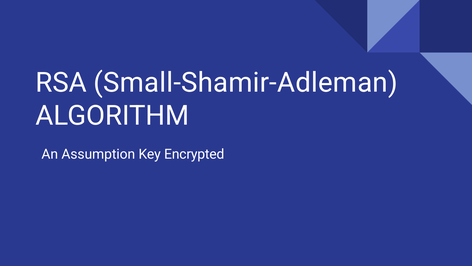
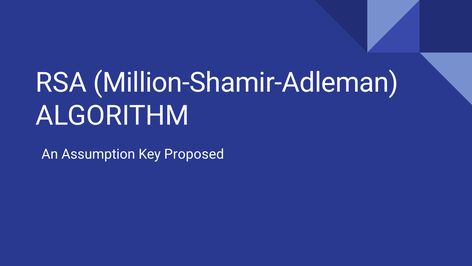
Small-Shamir-Adleman: Small-Shamir-Adleman -> Million-Shamir-Adleman
Encrypted: Encrypted -> Proposed
